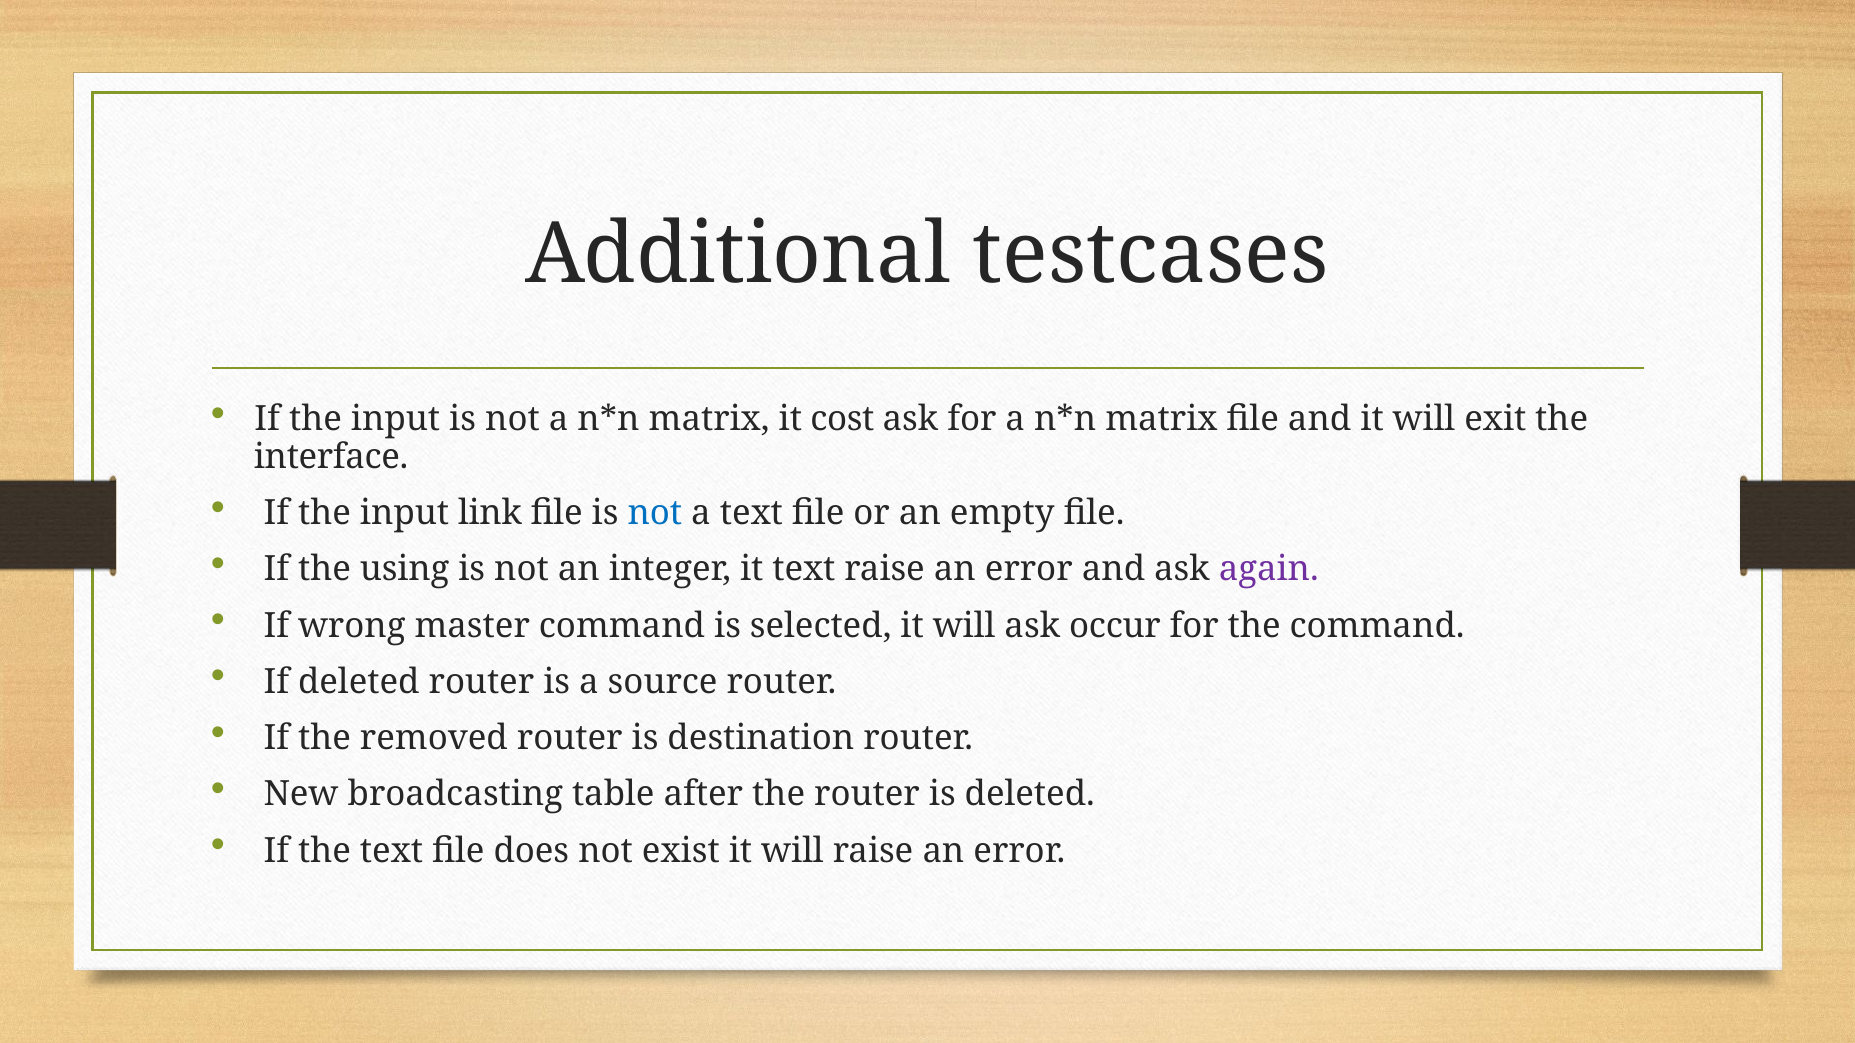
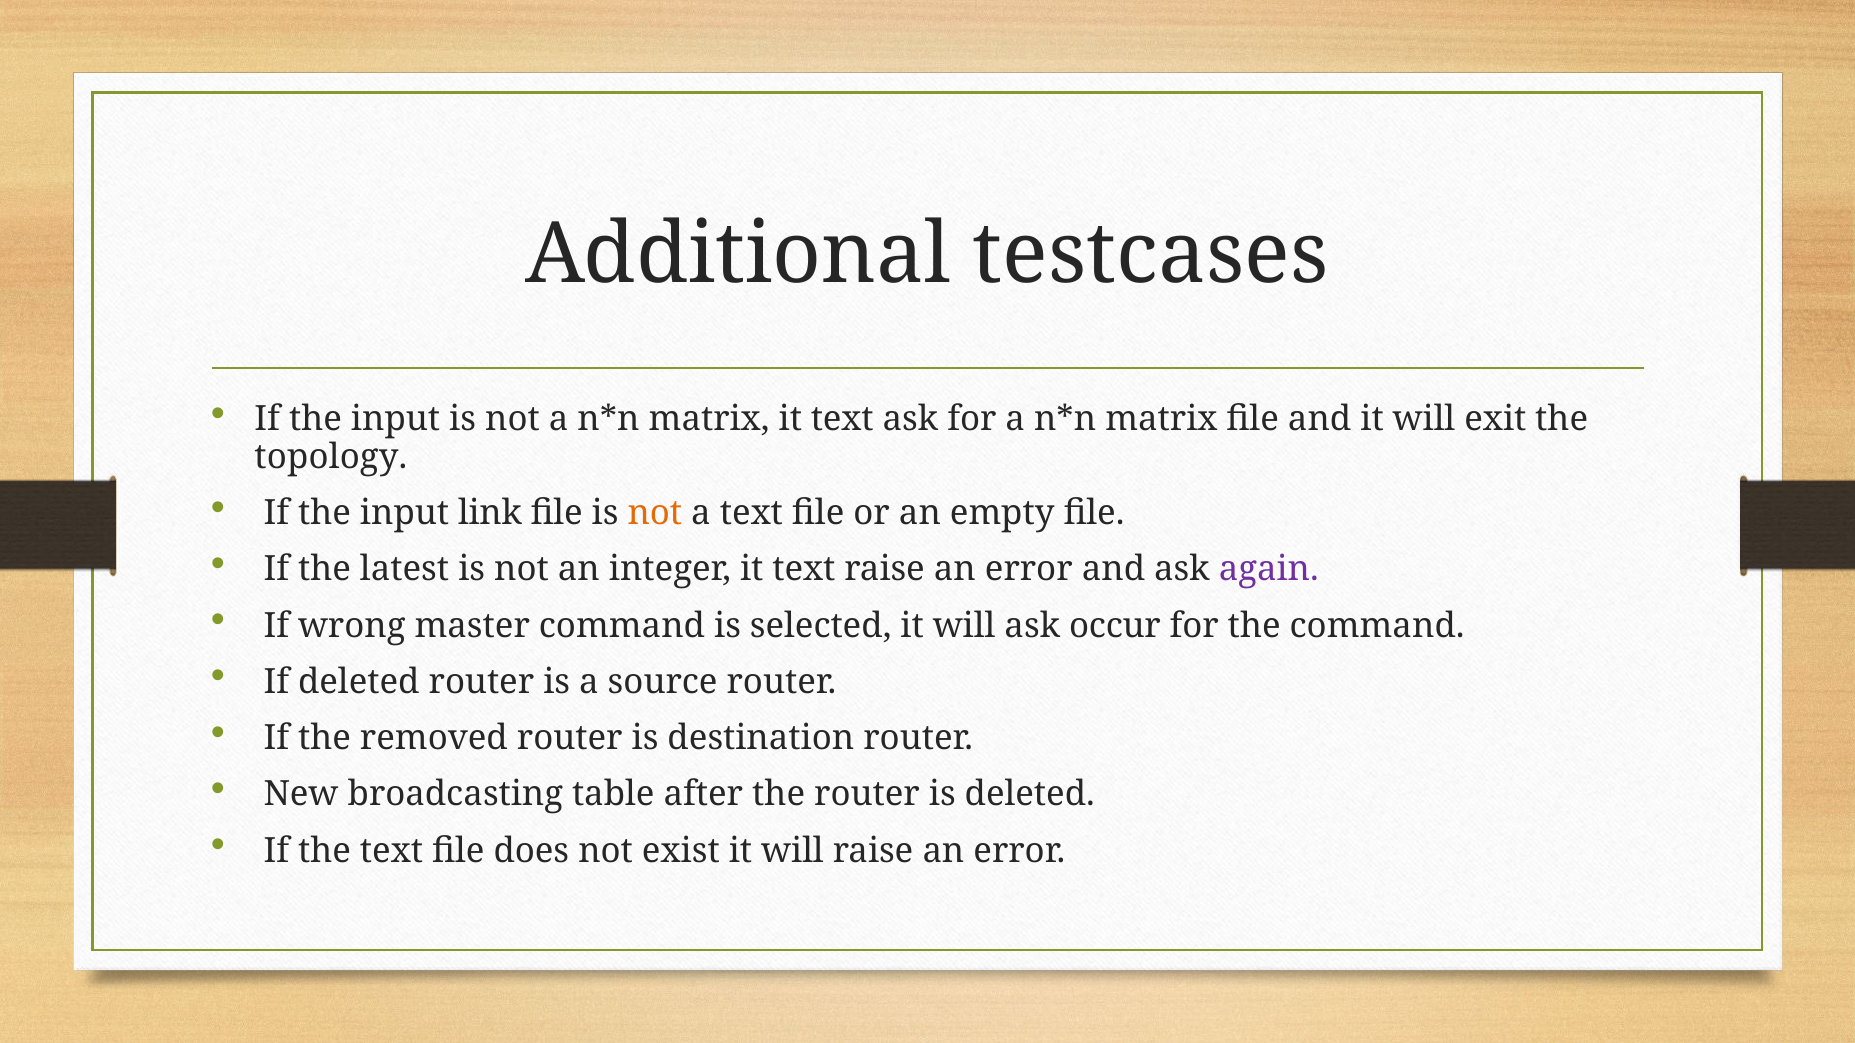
matrix it cost: cost -> text
interface: interface -> topology
not at (655, 513) colour: blue -> orange
using: using -> latest
